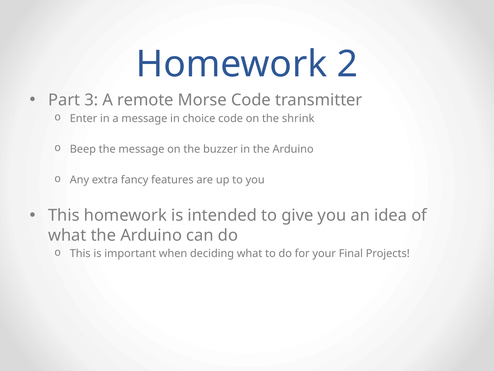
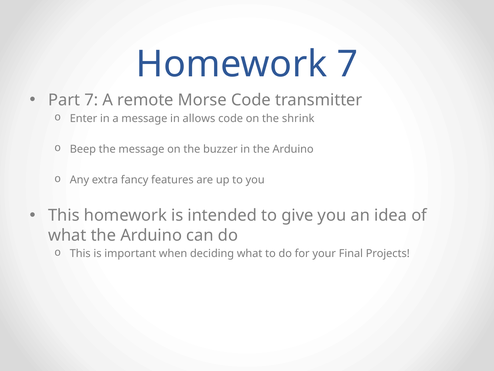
Homework 2: 2 -> 7
Part 3: 3 -> 7
choice: choice -> allows
